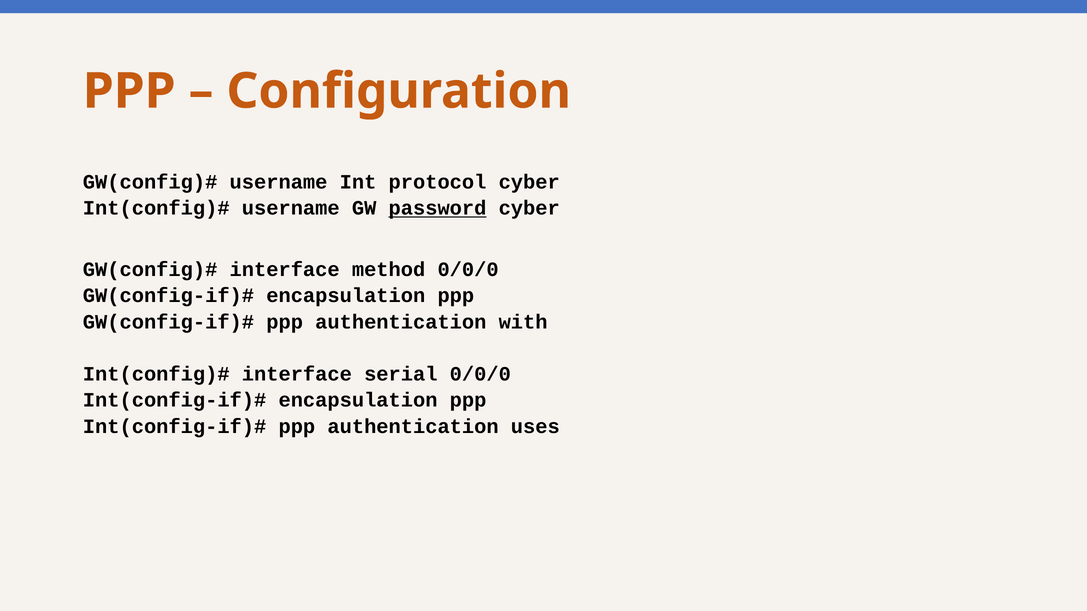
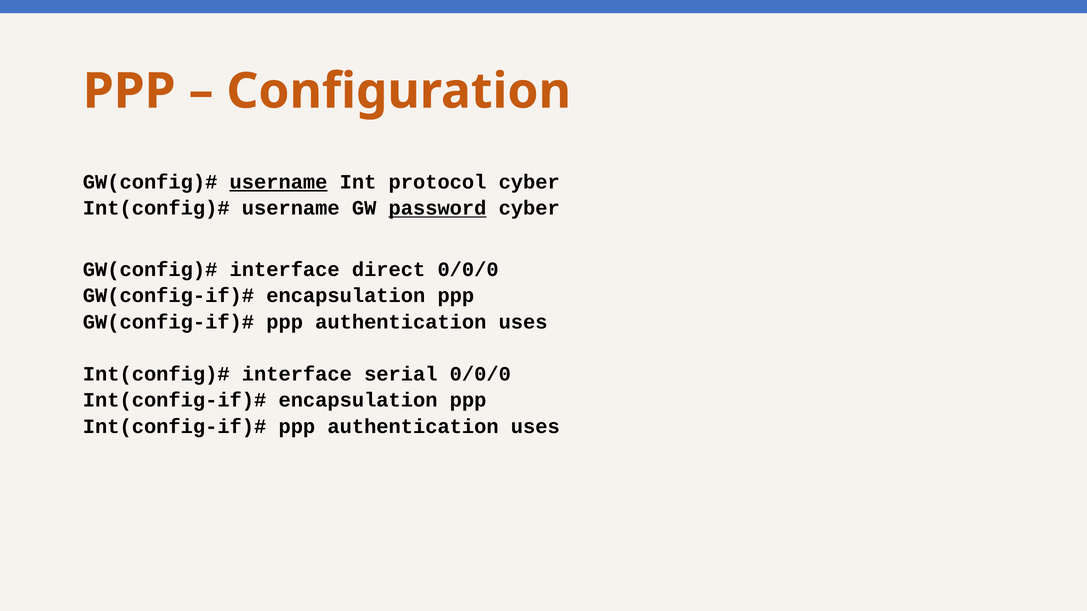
username at (279, 182) underline: none -> present
method: method -> direct
with at (523, 322): with -> uses
